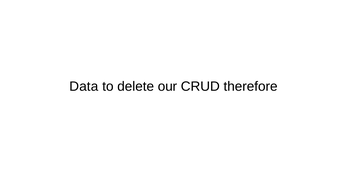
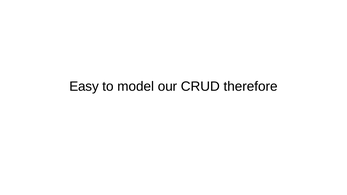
Data: Data -> Easy
delete: delete -> model
